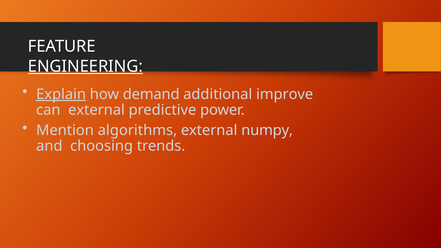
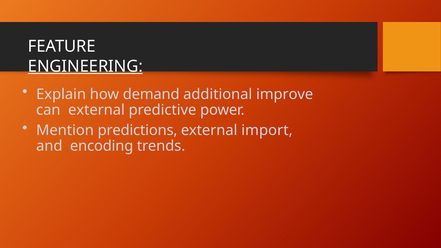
Explain underline: present -> none
algorithms: algorithms -> predictions
numpy: numpy -> import
choosing: choosing -> encoding
